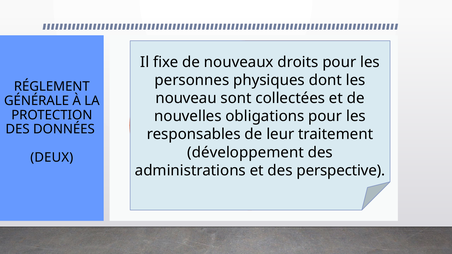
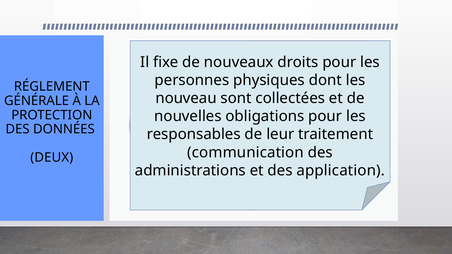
développement: développement -> communication
perspective: perspective -> application
